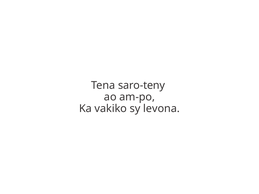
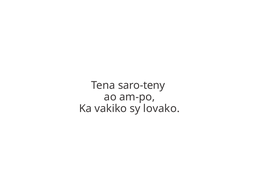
levona: levona -> lovako
